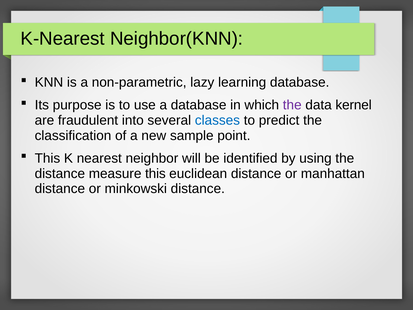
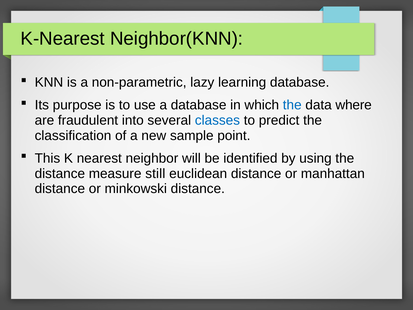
the at (292, 105) colour: purple -> blue
kernel: kernel -> where
measure this: this -> still
